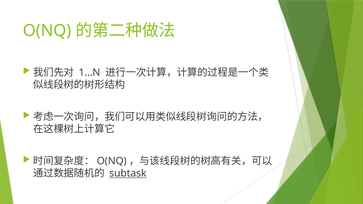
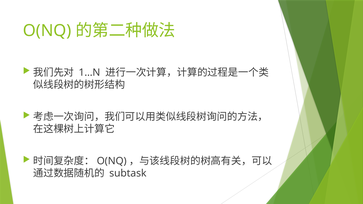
subtask underline: present -> none
